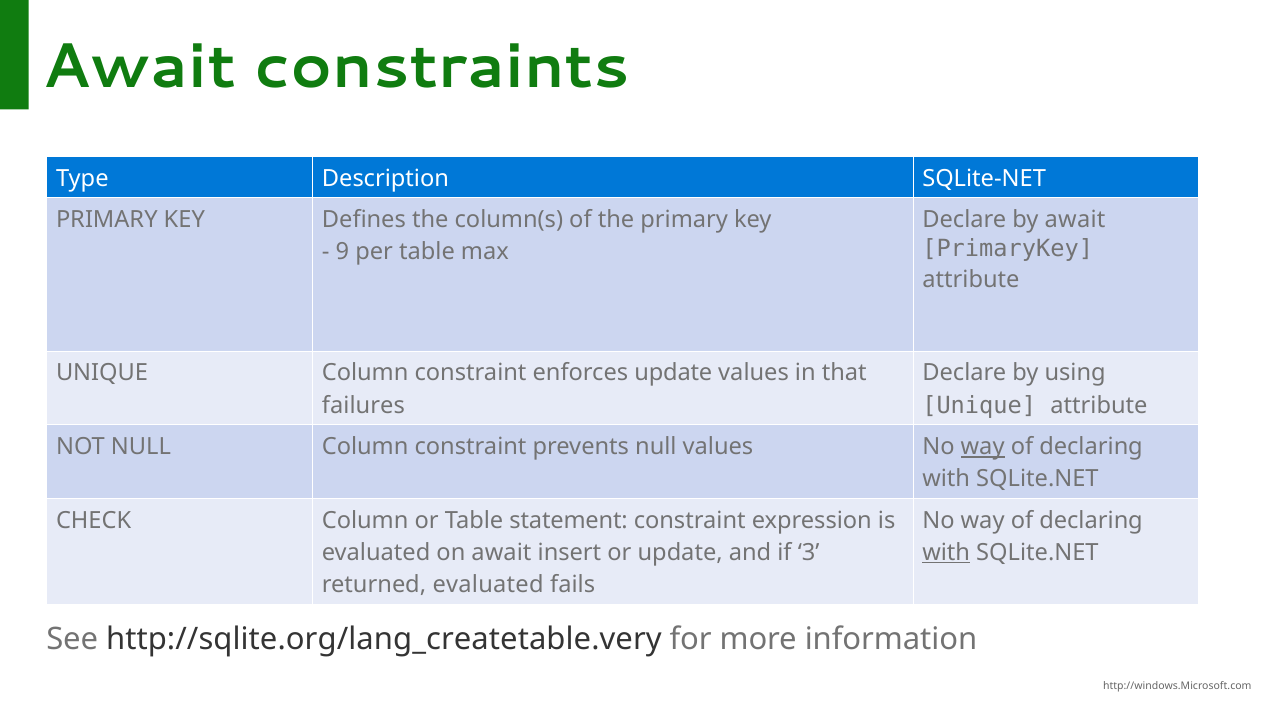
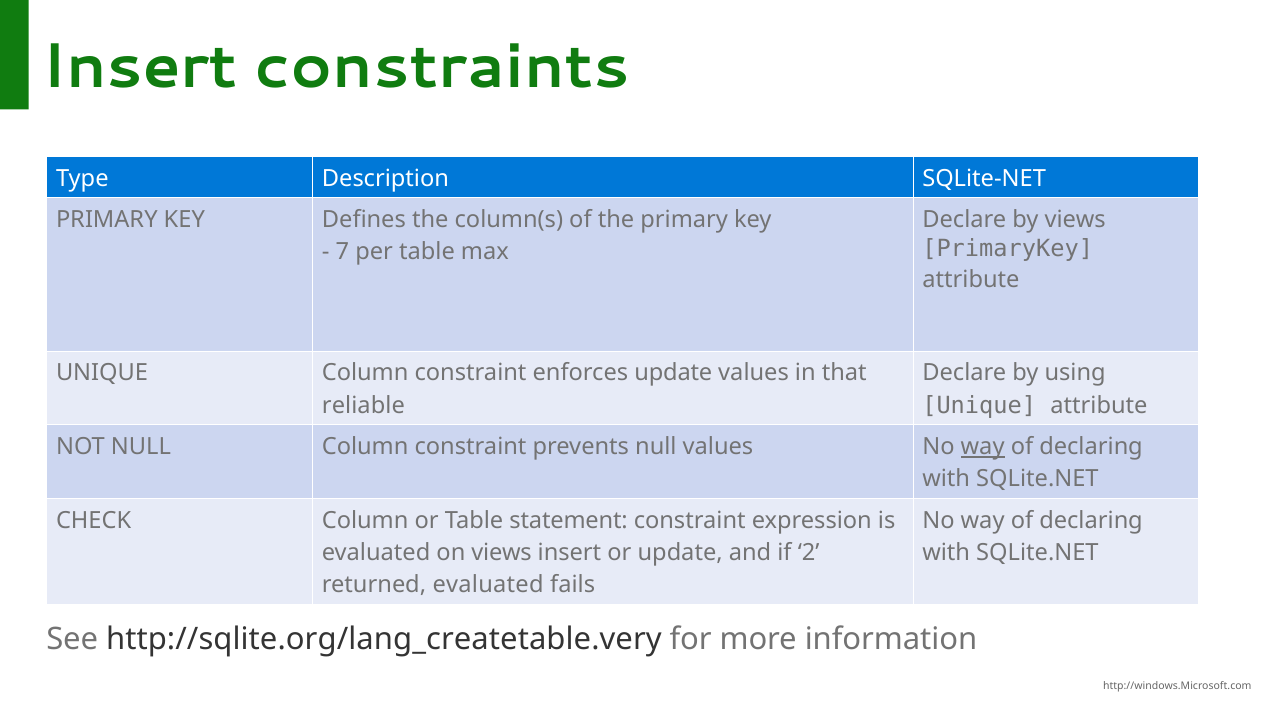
Await at (139, 66): Await -> Insert
by await: await -> views
9: 9 -> 7
failures: failures -> reliable
on await: await -> views
3: 3 -> 2
with at (946, 553) underline: present -> none
